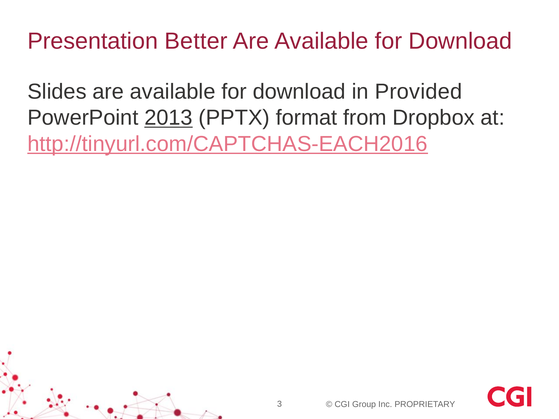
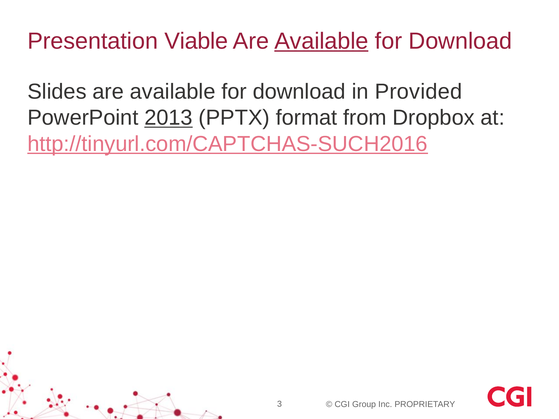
Better: Better -> Viable
Available at (321, 41) underline: none -> present
http://tinyurl.com/CAPTCHAS-EACH2016: http://tinyurl.com/CAPTCHAS-EACH2016 -> http://tinyurl.com/CAPTCHAS-SUCH2016
